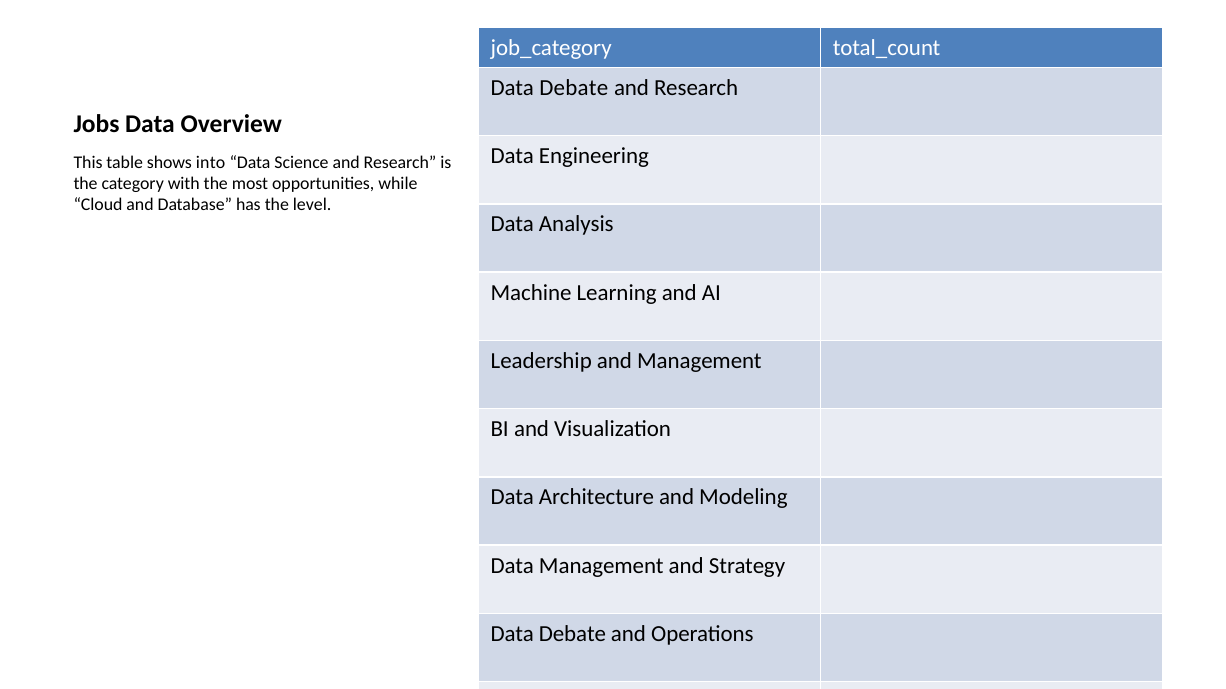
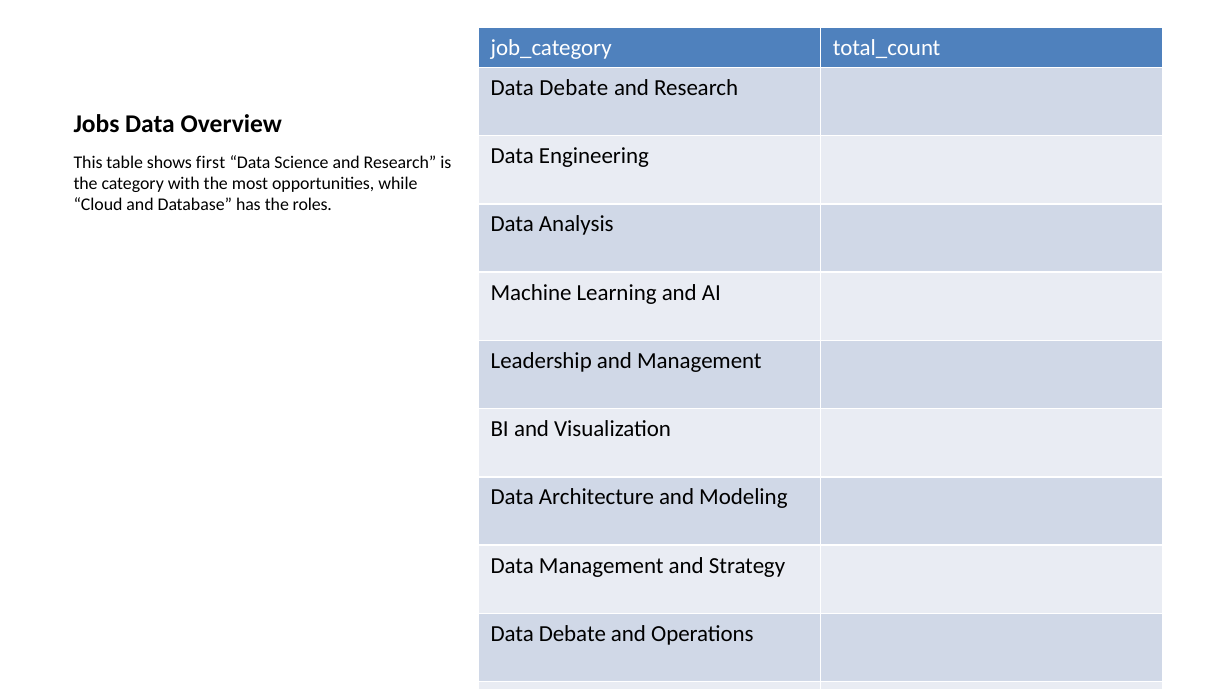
into: into -> first
level: level -> roles
